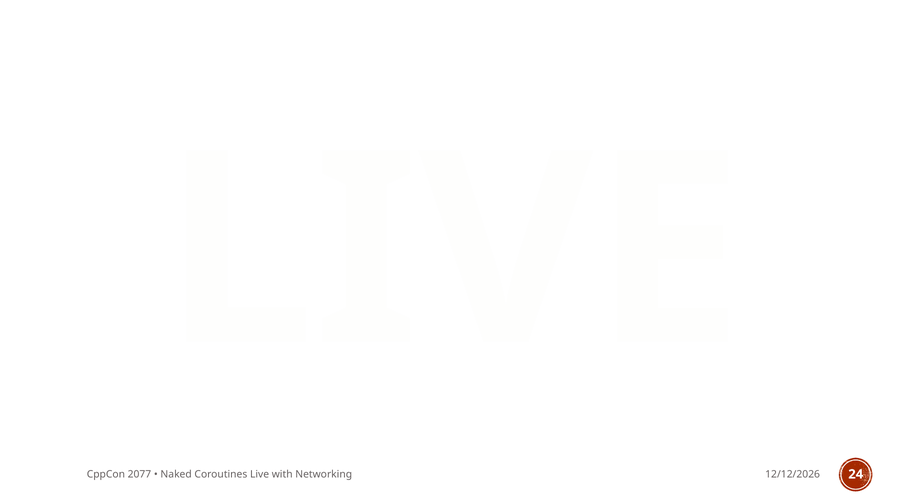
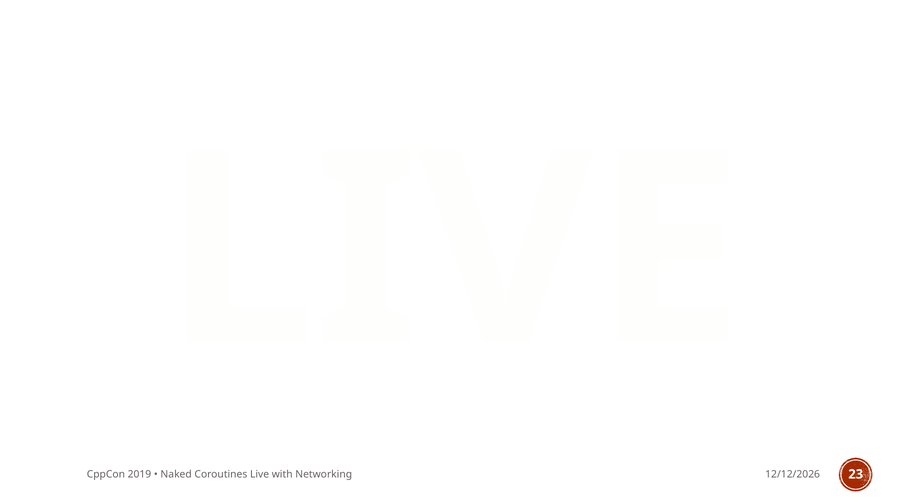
2077: 2077 -> 2019
24: 24 -> 23
